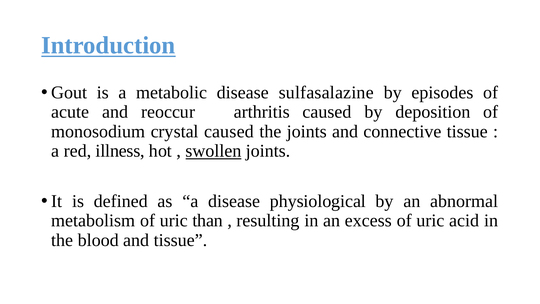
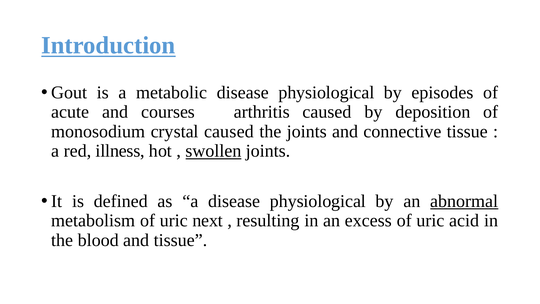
metabolic disease sulfasalazine: sulfasalazine -> physiological
reoccur: reoccur -> courses
abnormal underline: none -> present
than: than -> next
